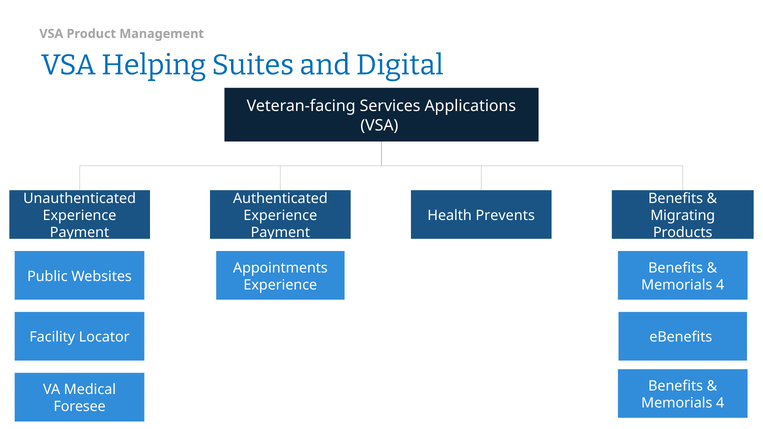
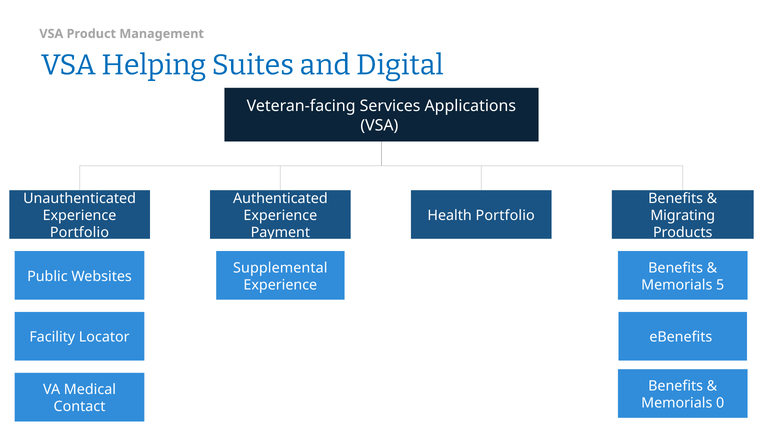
Health Prevents: Prevents -> Portfolio
Payment at (80, 233): Payment -> Portfolio
Appointments: Appointments -> Supplemental
4 at (720, 285): 4 -> 5
4 at (720, 403): 4 -> 0
Foresee: Foresee -> Contact
